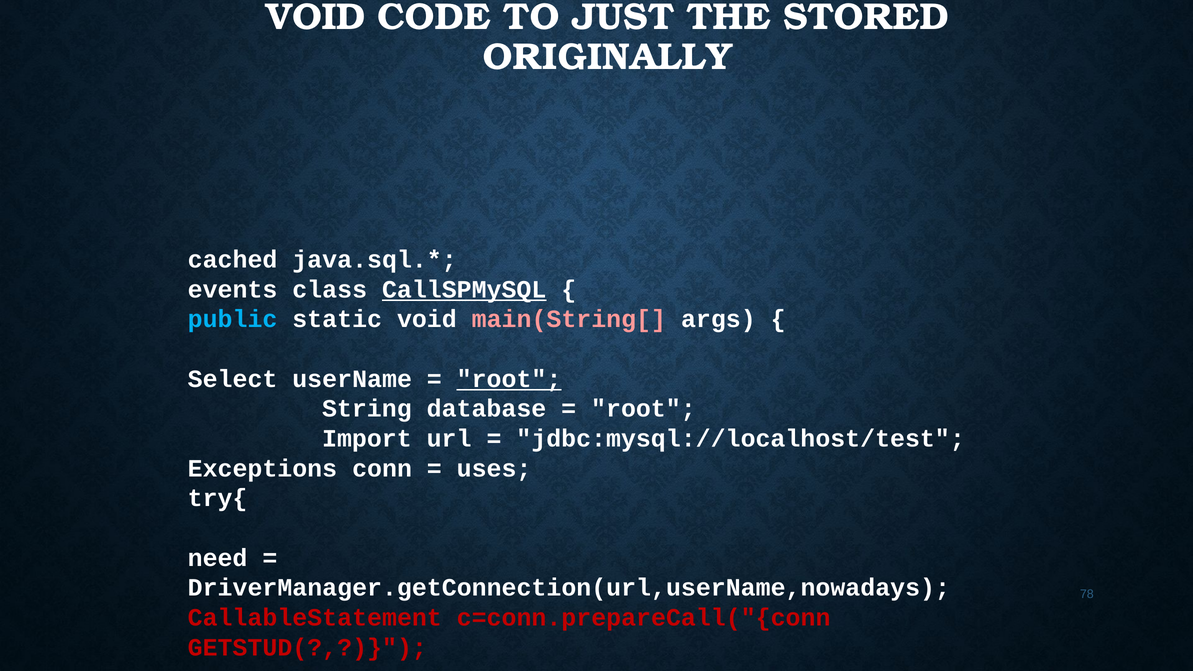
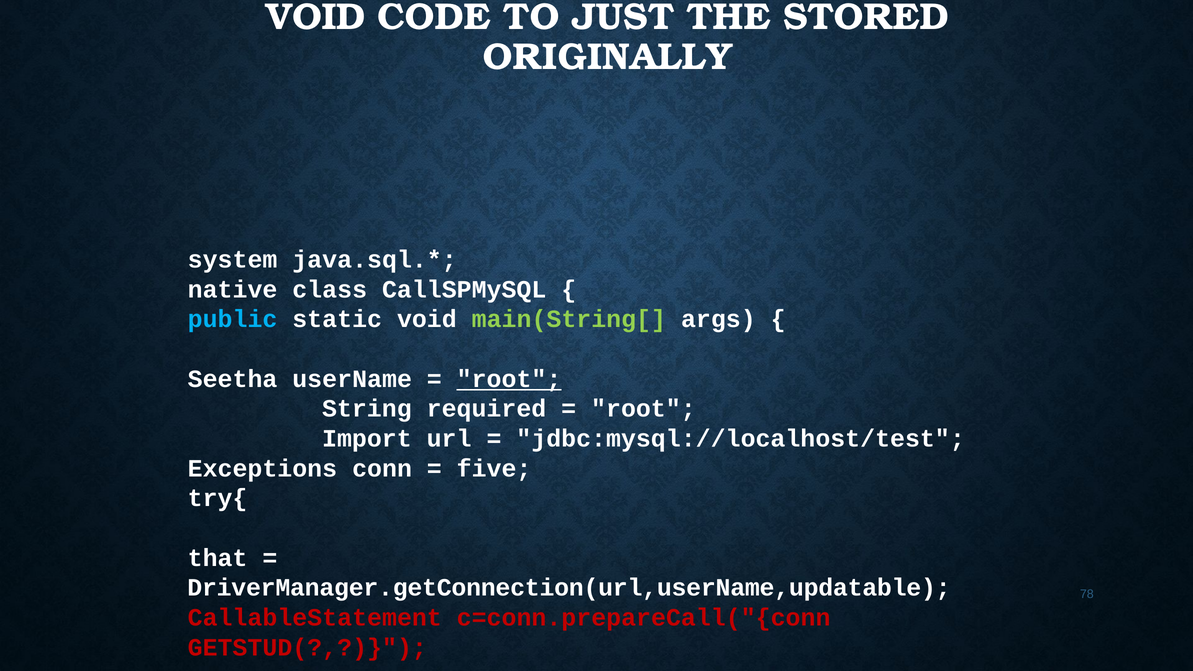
cached: cached -> system
events: events -> native
CallSPMySQL underline: present -> none
main(String[ colour: pink -> light green
Select: Select -> Seetha
database: database -> required
uses: uses -> five
need: need -> that
DriverManager.getConnection(url,userName,nowadays: DriverManager.getConnection(url,userName,nowadays -> DriverManager.getConnection(url,userName,updatable
